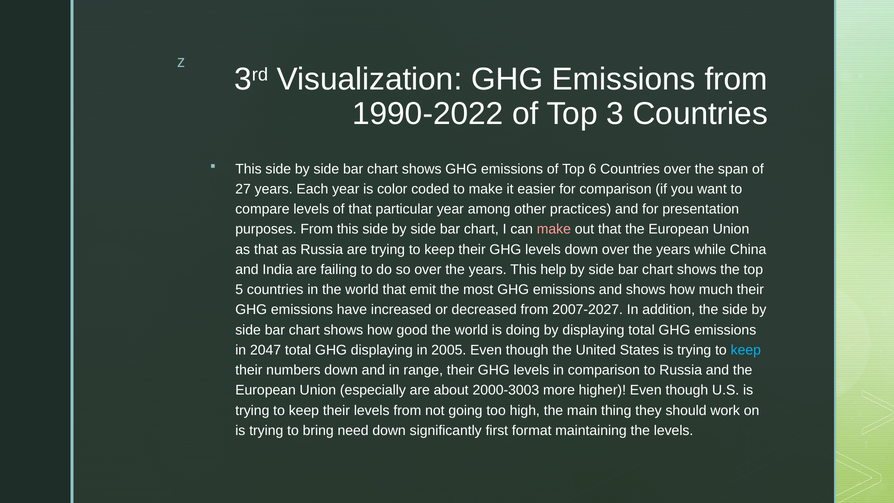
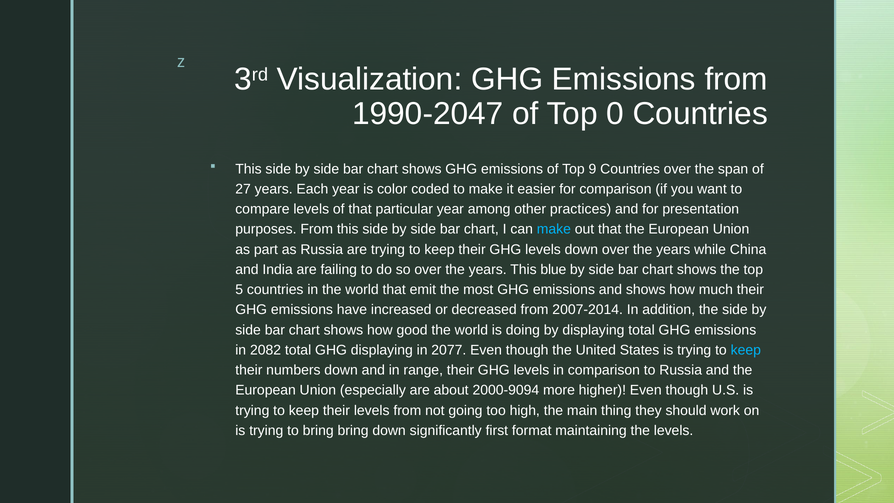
1990-2022: 1990-2022 -> 1990-2047
3: 3 -> 0
6: 6 -> 9
make at (554, 229) colour: pink -> light blue
as that: that -> part
help: help -> blue
2007-2027: 2007-2027 -> 2007-2014
2047: 2047 -> 2082
2005: 2005 -> 2077
2000-3003: 2000-3003 -> 2000-9094
bring need: need -> bring
